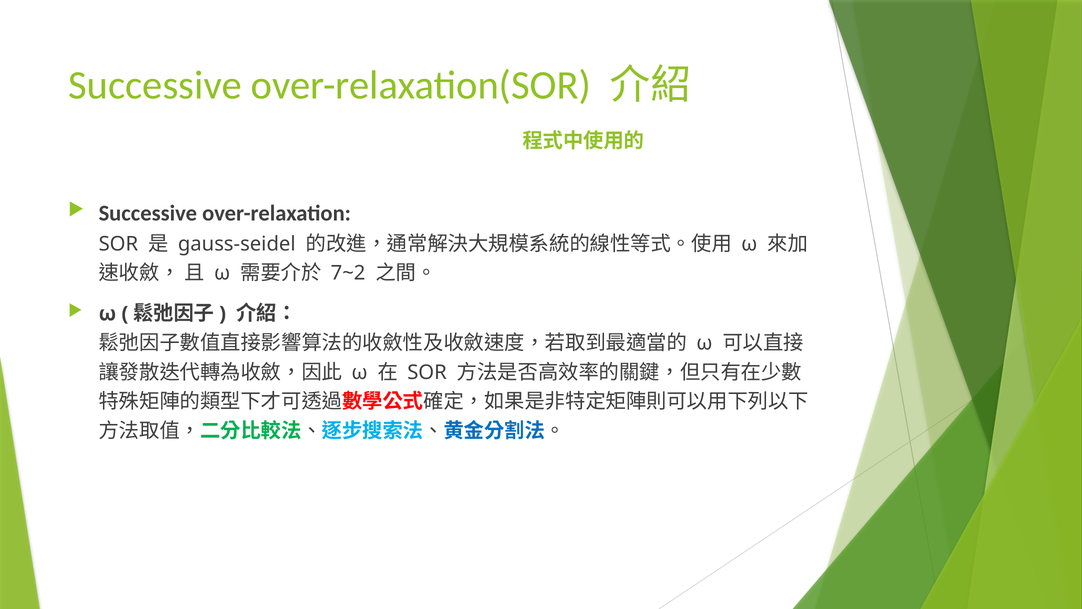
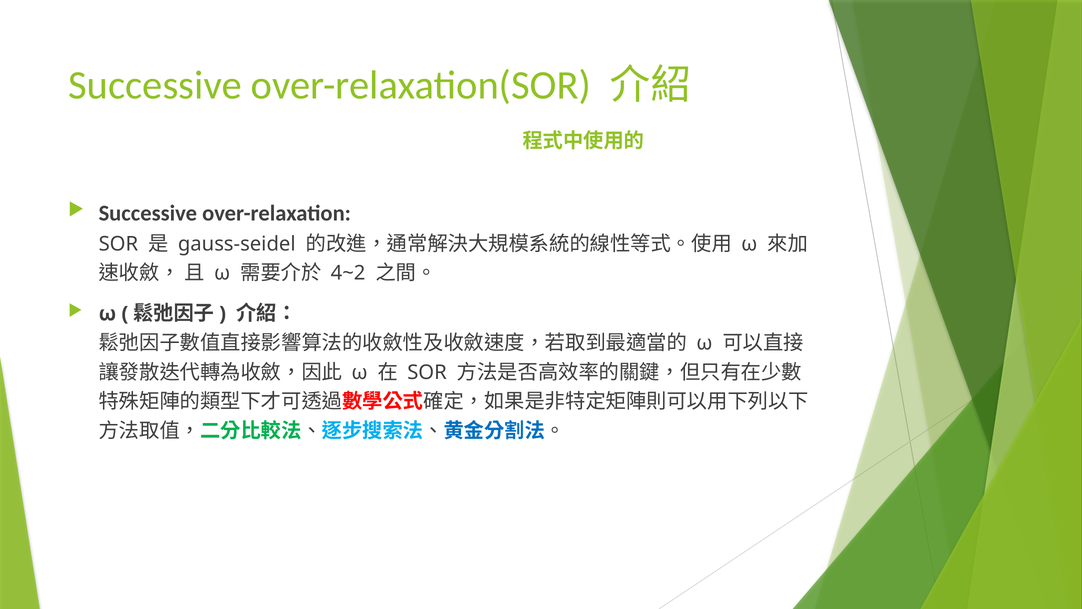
7~2: 7~2 -> 4~2
